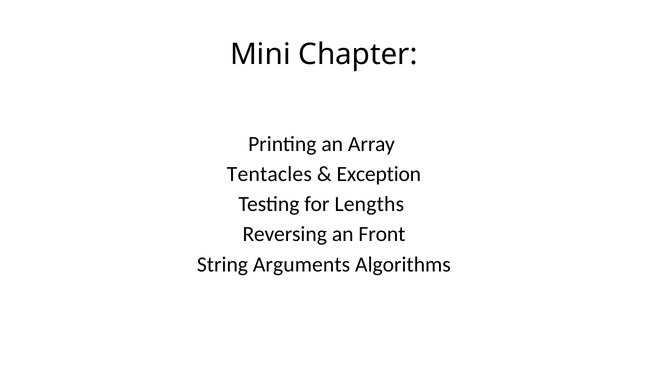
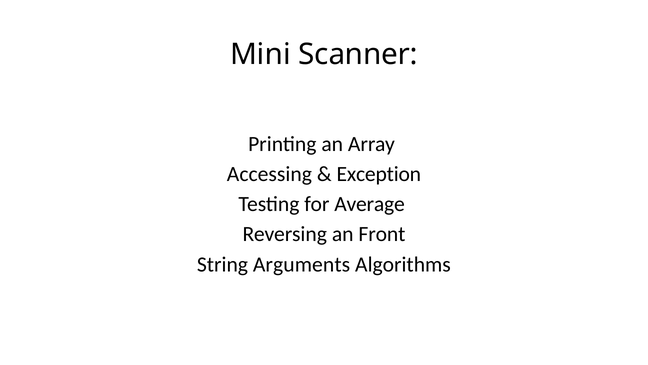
Chapter: Chapter -> Scanner
Tentacles: Tentacles -> Accessing
Lengths: Lengths -> Average
